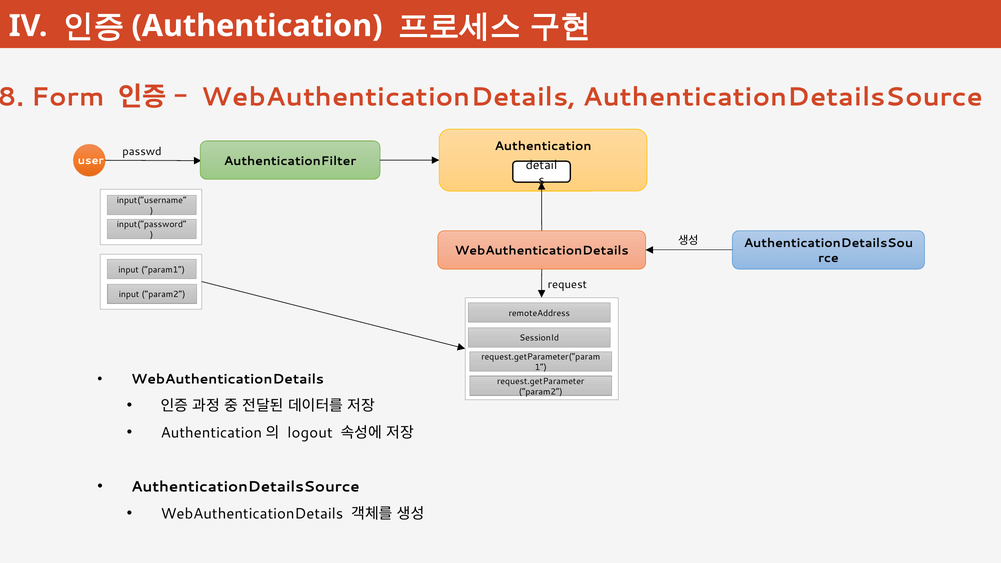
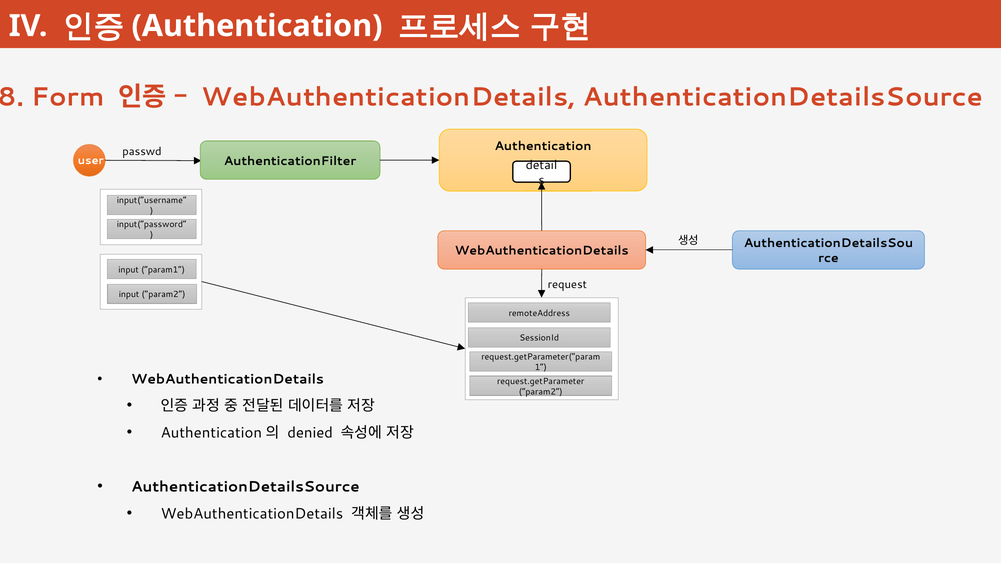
logout: logout -> denied
